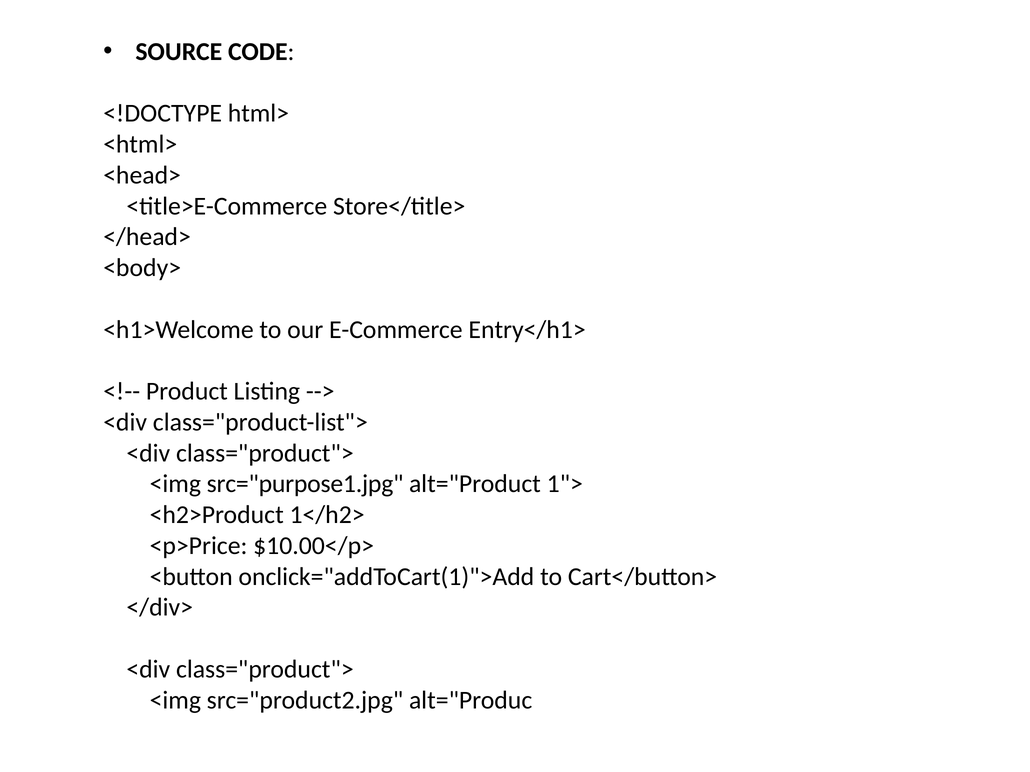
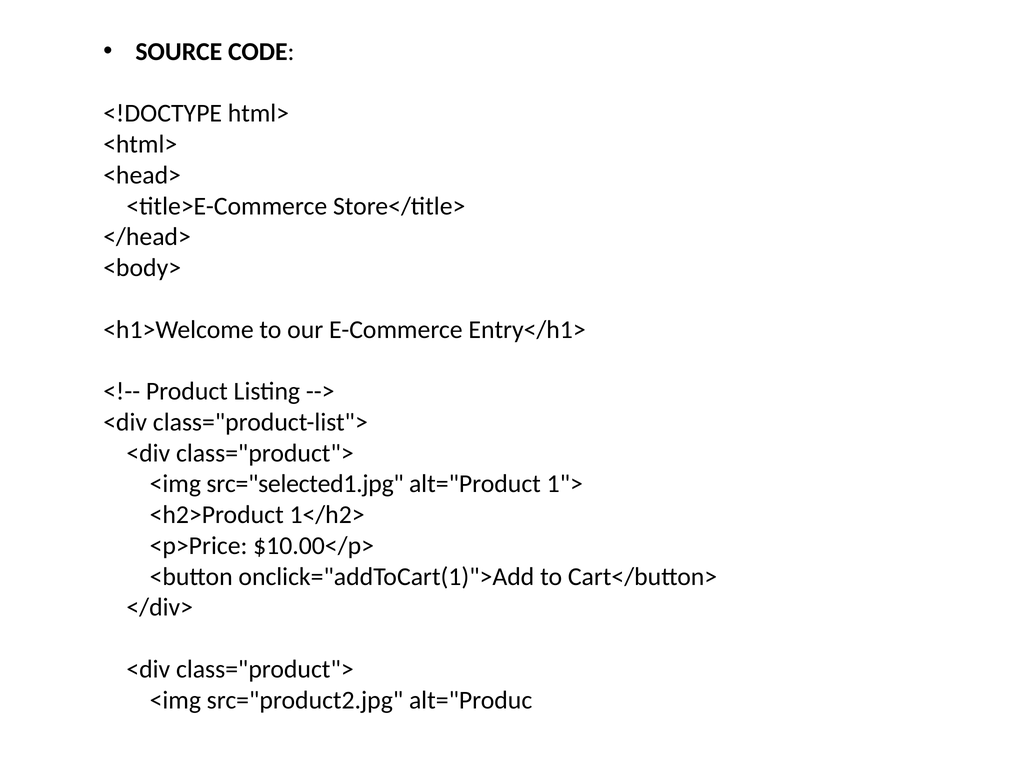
src="purpose1.jpg: src="purpose1.jpg -> src="selected1.jpg
